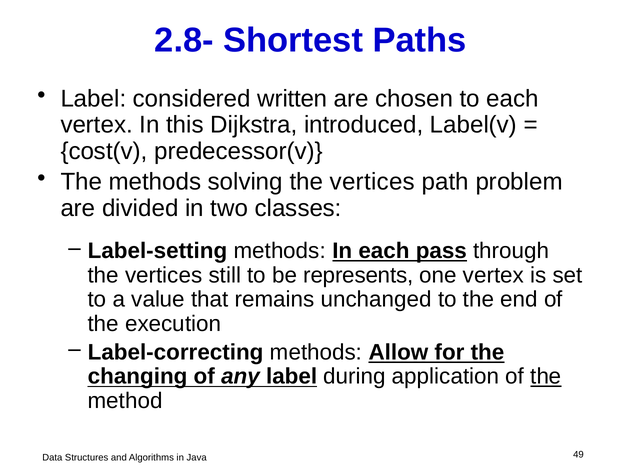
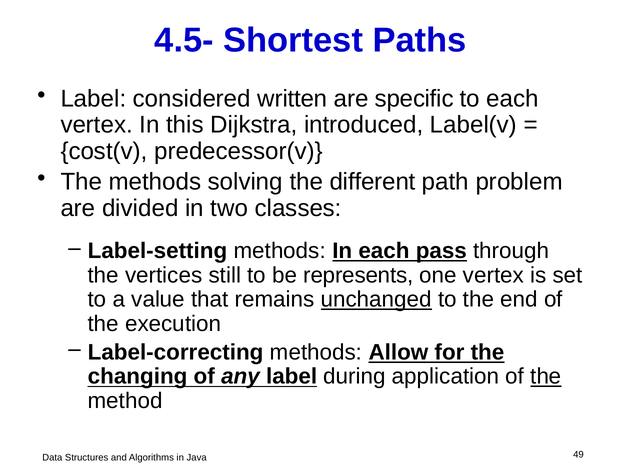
2.8-: 2.8- -> 4.5-
chosen: chosen -> specific
solving the vertices: vertices -> different
unchanged underline: none -> present
